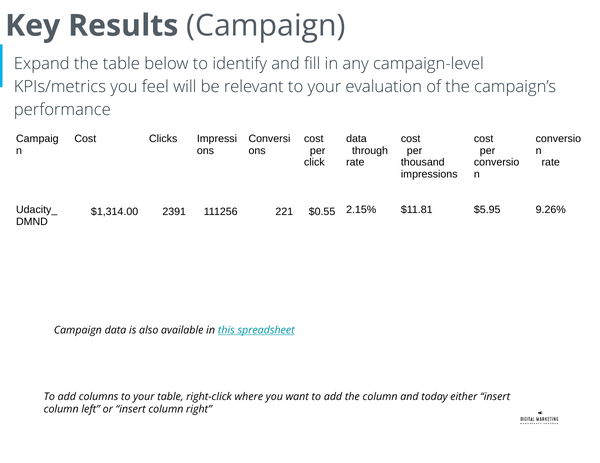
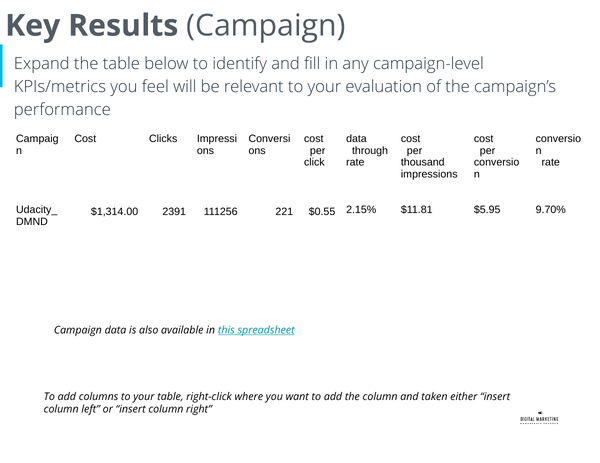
9.26%: 9.26% -> 9.70%
today: today -> taken
